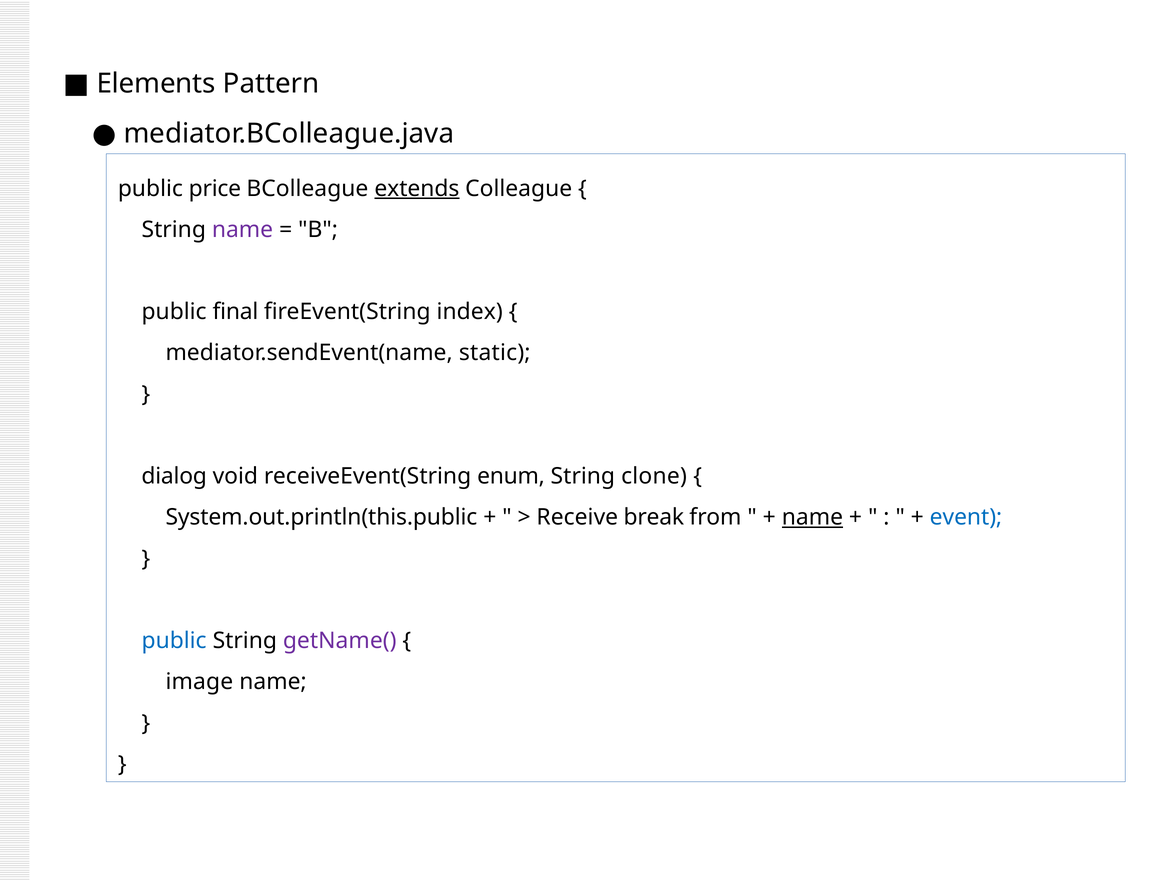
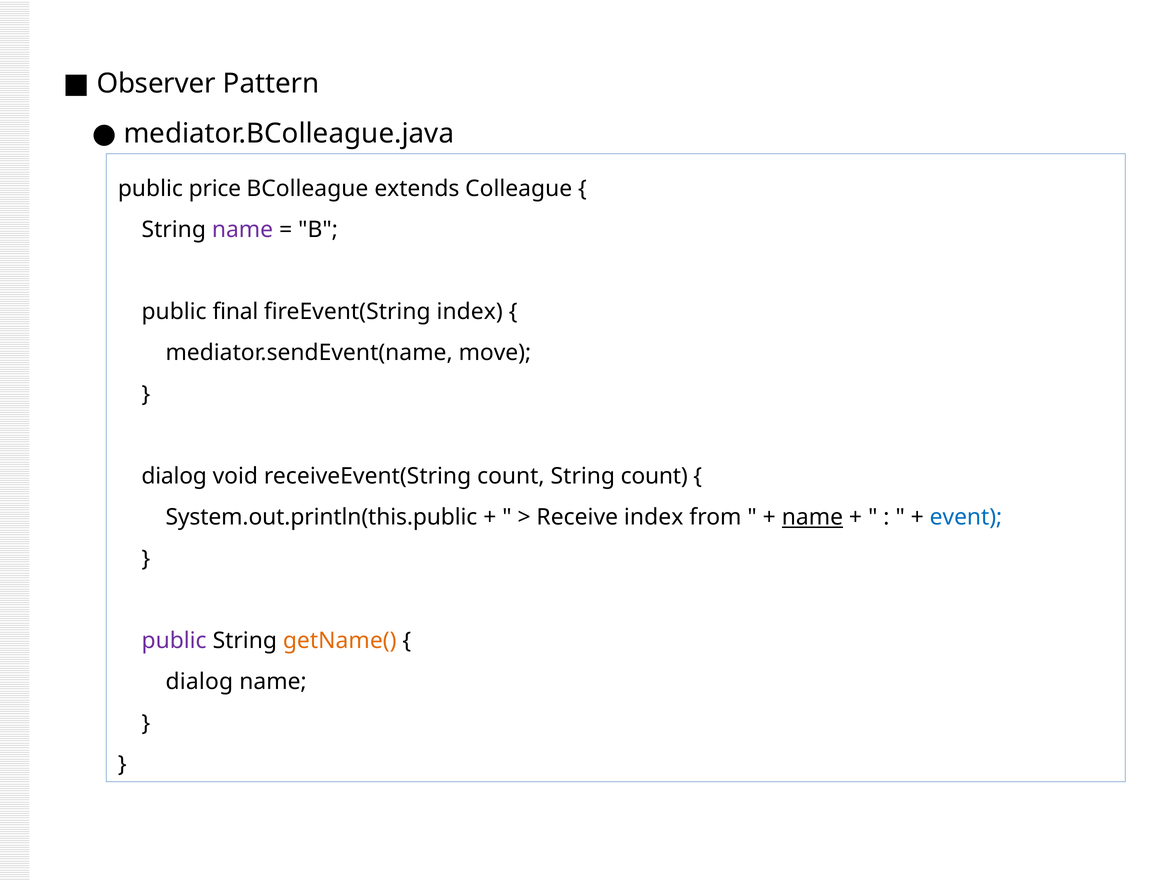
Elements: Elements -> Observer
extends underline: present -> none
static: static -> move
receiveEvent(String enum: enum -> count
String clone: clone -> count
Receive break: break -> index
public at (174, 641) colour: blue -> purple
getName( colour: purple -> orange
image at (199, 682): image -> dialog
